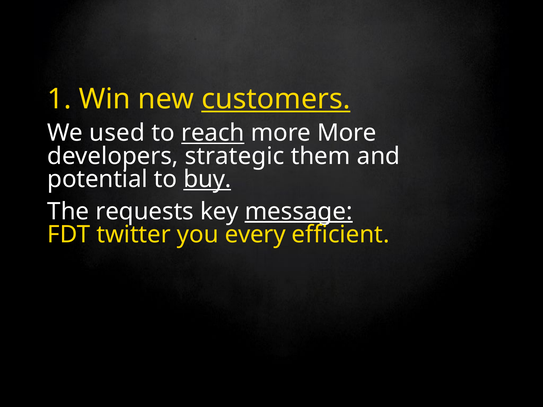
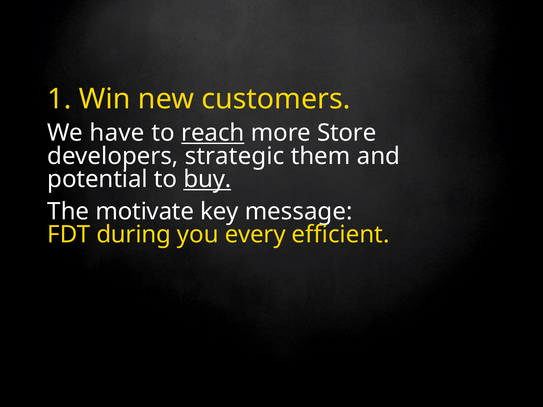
customers underline: present -> none
used: used -> have
more More: More -> Store
requests: requests -> motivate
message underline: present -> none
twitter: twitter -> during
